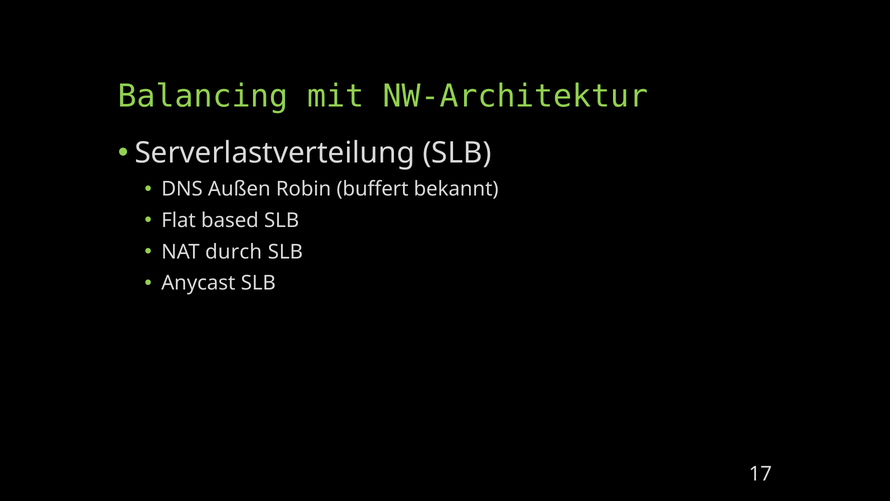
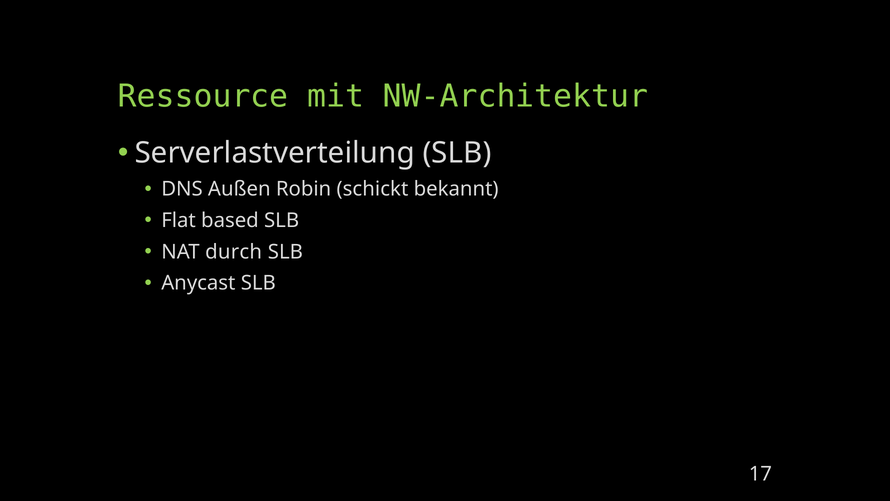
Balancing: Balancing -> Ressource
buffert: buffert -> schickt
